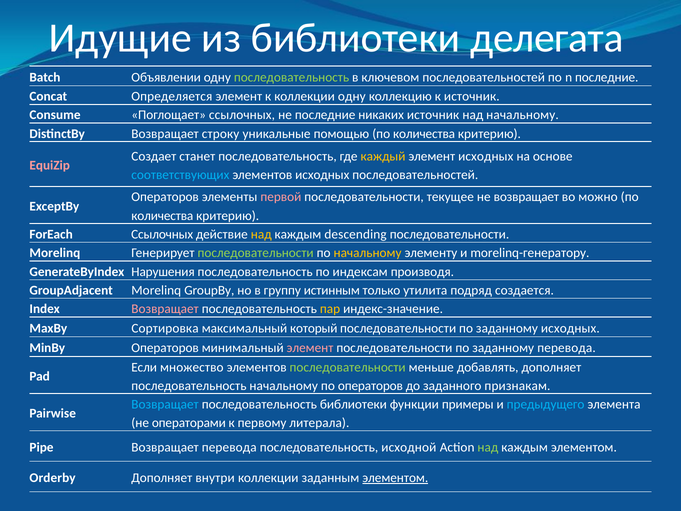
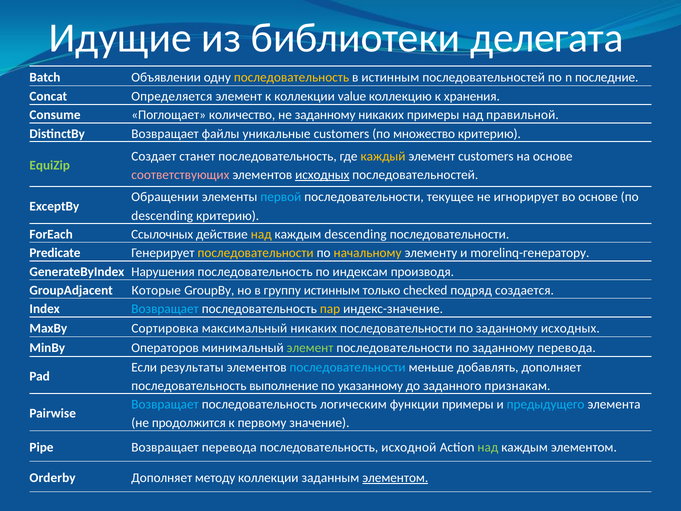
последовательность at (292, 77) colour: light green -> yellow
в ключевом: ключевом -> истинным
коллекции одну: одну -> value
к источник: источник -> хранения
Поглощает ссылочных: ссылочных -> количество
не последние: последние -> заданному
никаких источник: источник -> примеры
над начальному: начальному -> правильной
строку: строку -> файлы
уникальные помощью: помощью -> customers
количества at (424, 134): количества -> множество
элемент исходных: исходных -> customers
EquiZip colour: pink -> light green
соответствующих colour: light blue -> pink
исходных at (322, 175) underline: none -> present
Операторов at (165, 197): Операторов -> Обращении
первой colour: pink -> light blue
не возвращает: возвращает -> игнорирует
во можно: можно -> основе
количества at (162, 216): количества -> descending
Morelinq at (55, 253): Morelinq -> Predicate
последовательности at (256, 253) colour: light green -> yellow
GroupAdjacent Morelinq: Morelinq -> Которые
утилита: утилита -> checked
Возвращает at (165, 309) colour: pink -> light blue
максимальный который: который -> никаких
элемент at (310, 348) colour: pink -> light green
множество: множество -> результаты
последовательности at (348, 367) colour: light green -> light blue
последовательность начальному: начальному -> выполнение
по операторов: операторов -> указанному
последовательность библиотеки: библиотеки -> логическим
операторами: операторами -> продолжится
литерала: литерала -> значение
внутри: внутри -> методу
